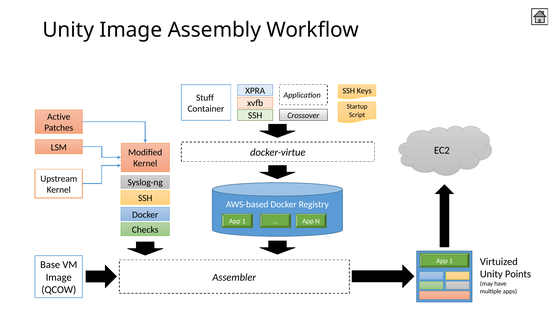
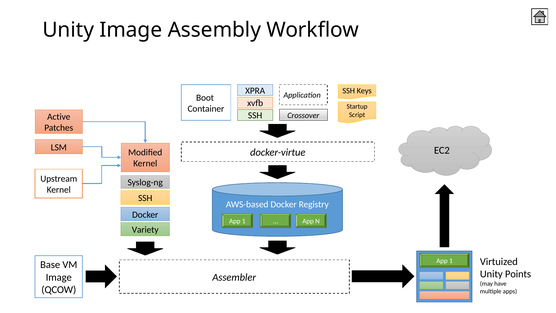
Stuff: Stuff -> Boot
Checks: Checks -> Variety
